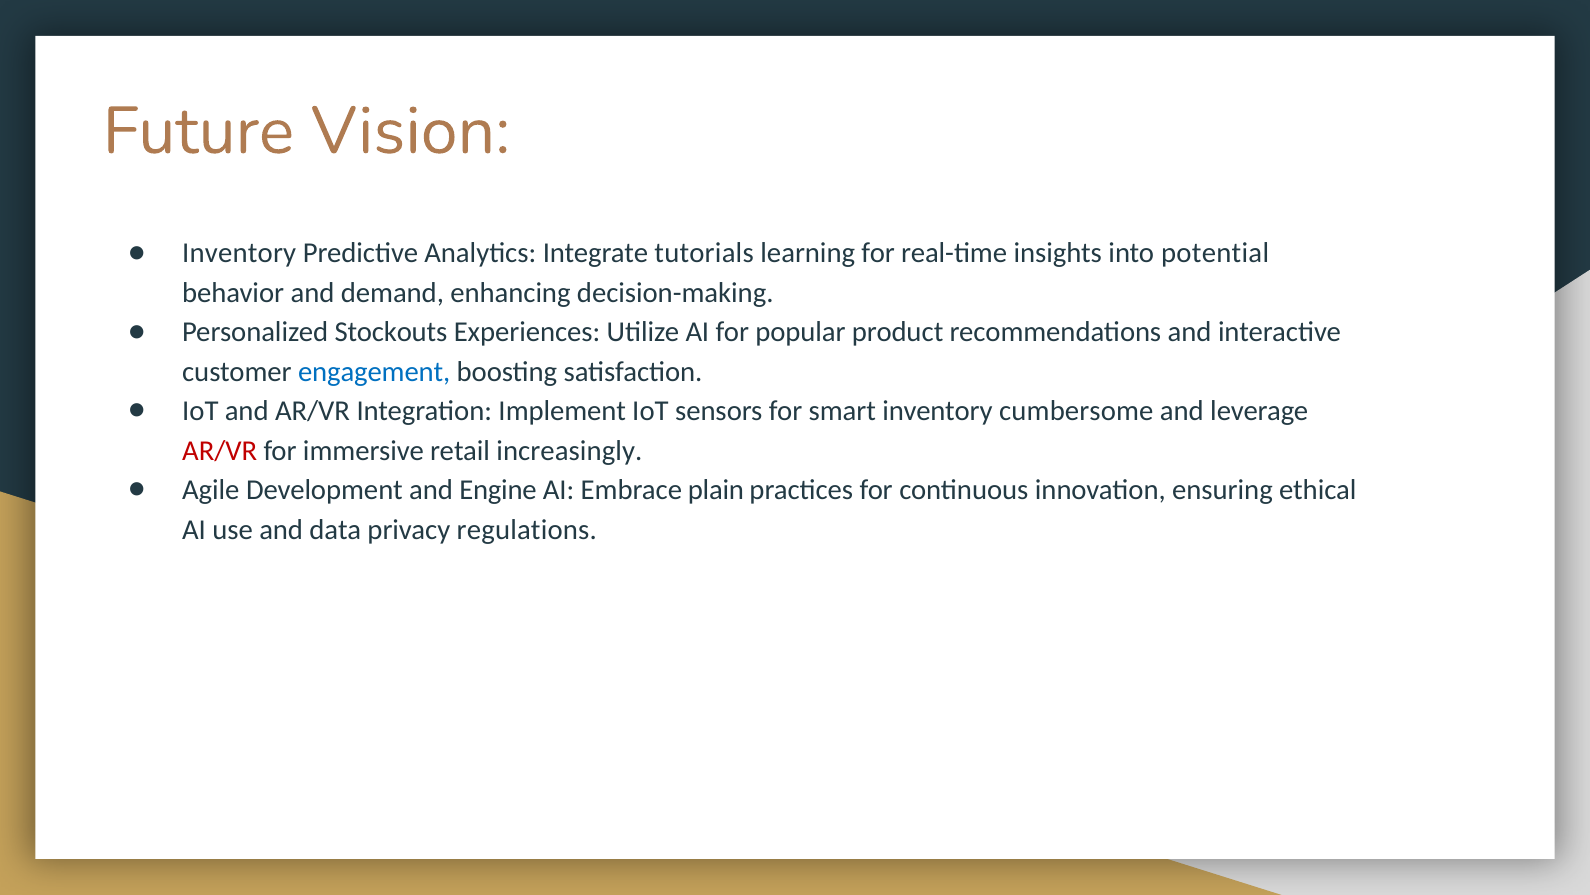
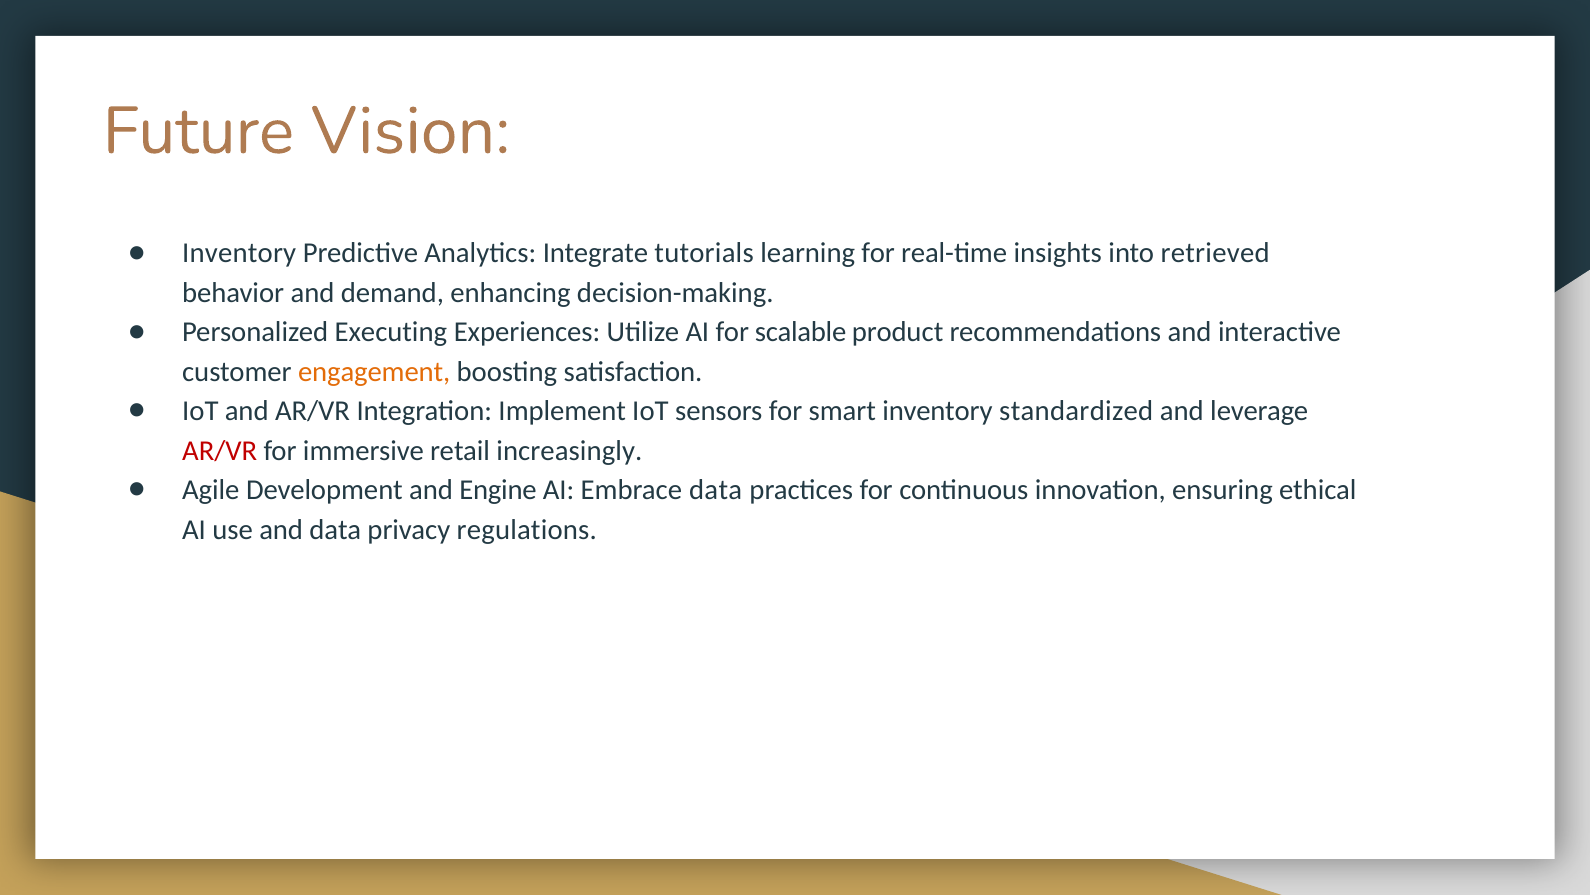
potential: potential -> retrieved
Stockouts: Stockouts -> Executing
popular: popular -> scalable
engagement colour: blue -> orange
cumbersome: cumbersome -> standardized
Embrace plain: plain -> data
